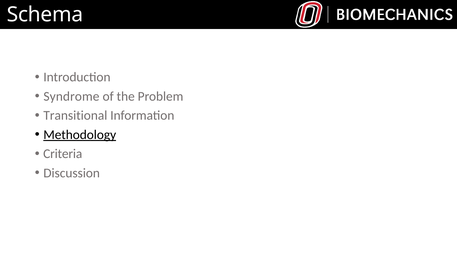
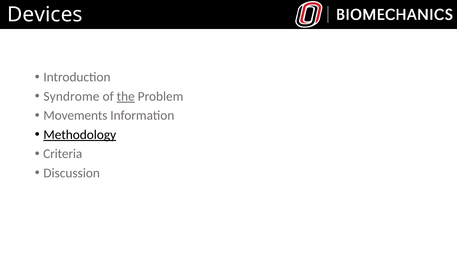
Schema: Schema -> Devices
the underline: none -> present
Transitional: Transitional -> Movements
